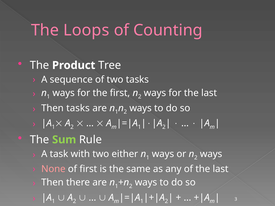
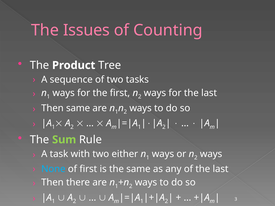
Loops: Loops -> Issues
Then tasks: tasks -> same
None colour: pink -> light blue
